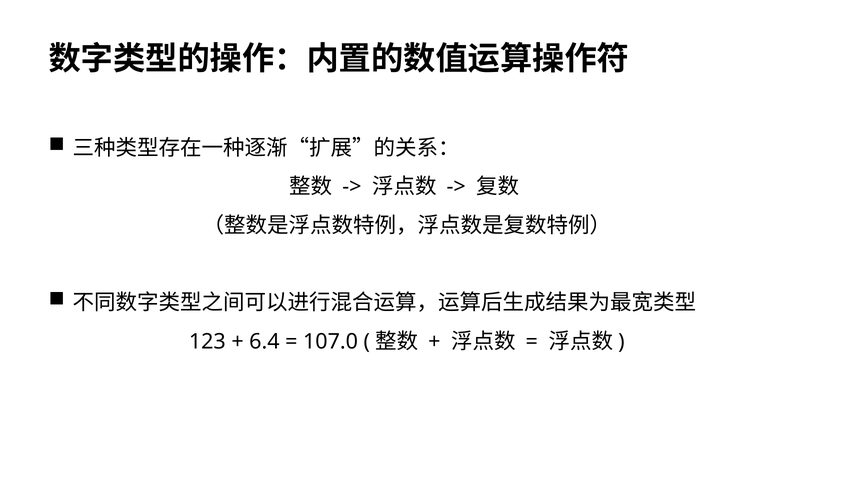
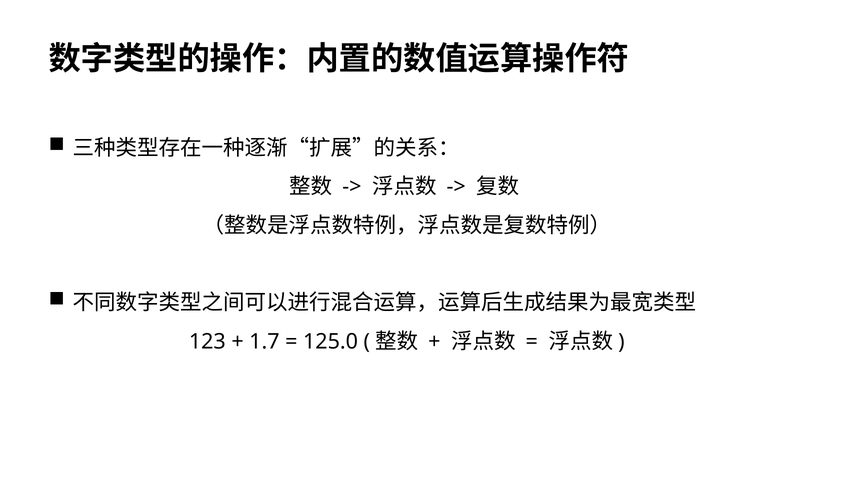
6.4: 6.4 -> 1.7
107.0: 107.0 -> 125.0
